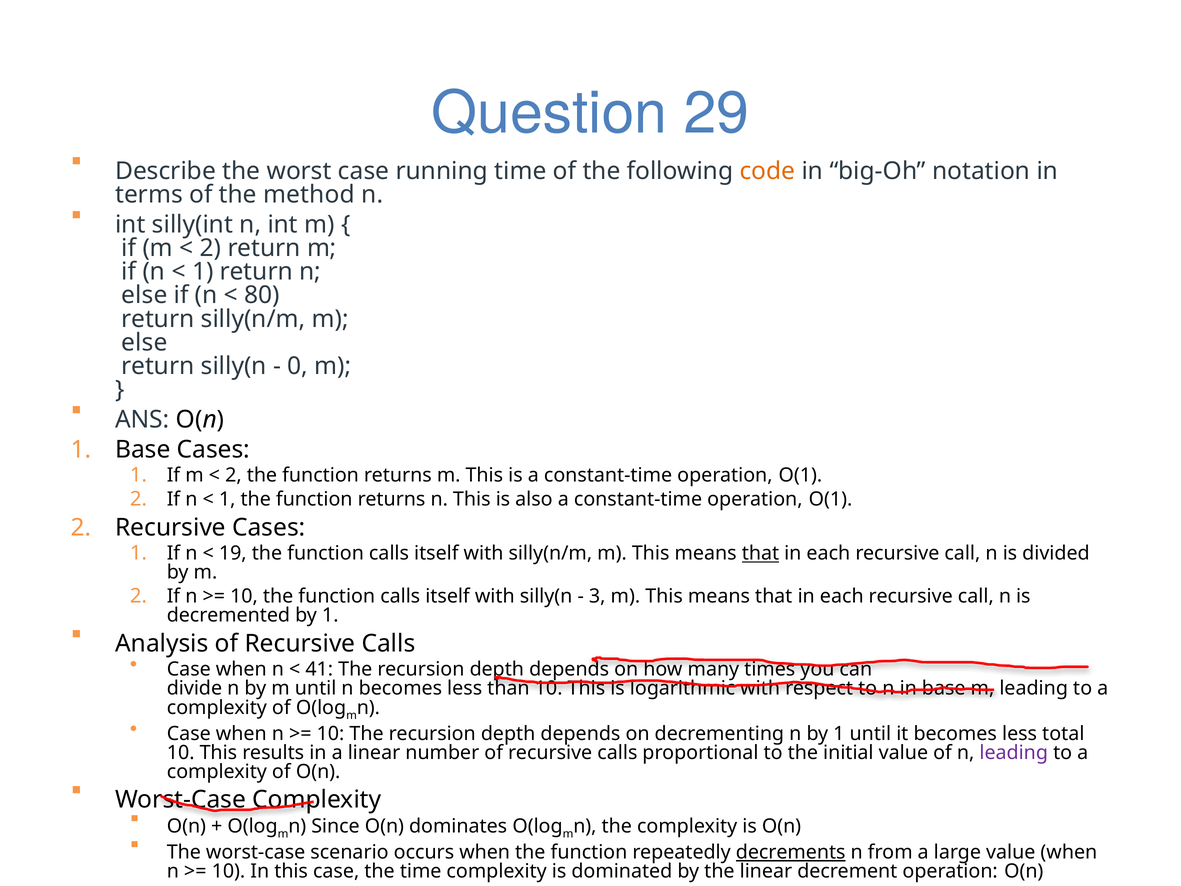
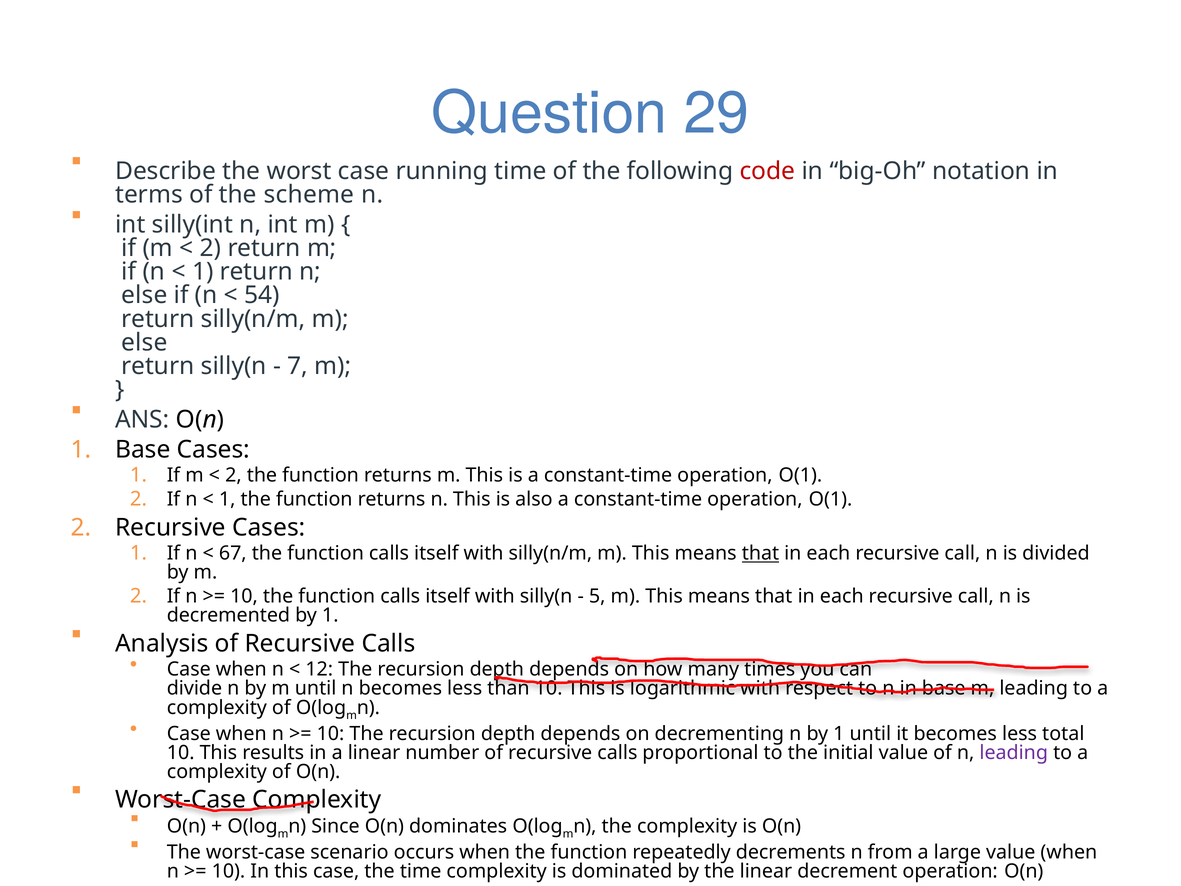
code colour: orange -> red
method: method -> scheme
80: 80 -> 54
0: 0 -> 7
19: 19 -> 67
3: 3 -> 5
41: 41 -> 12
decrements underline: present -> none
